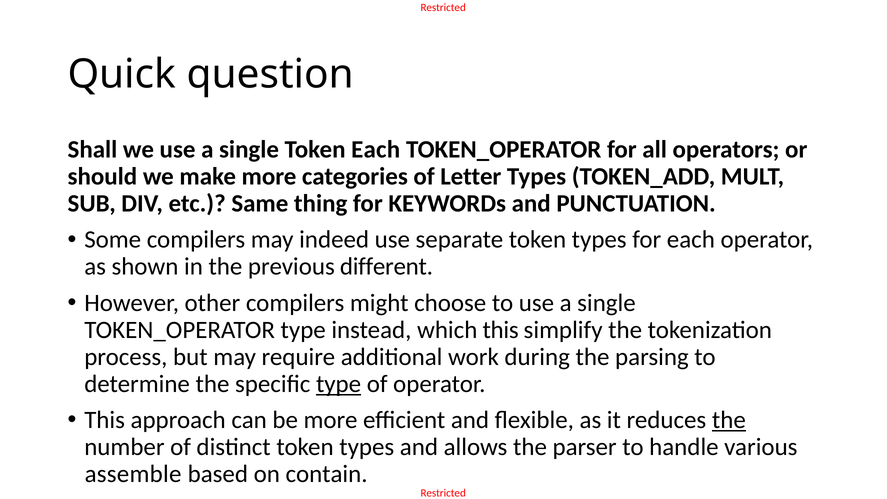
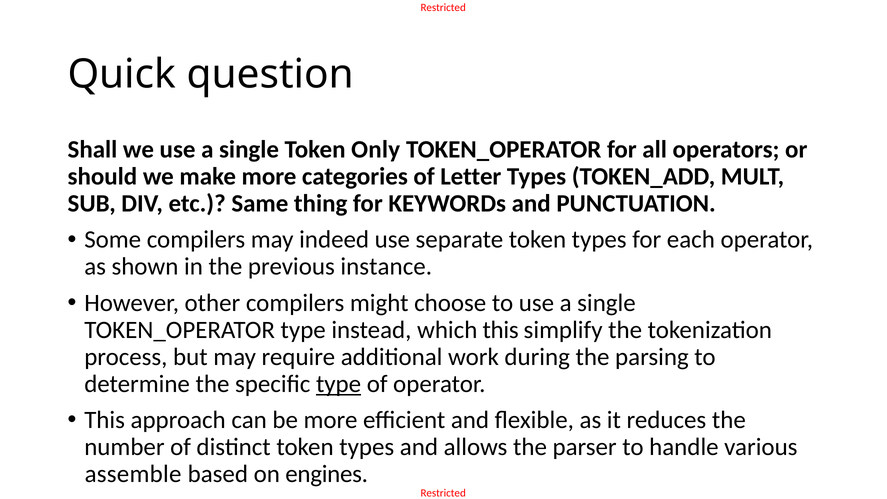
Token Each: Each -> Only
different: different -> instance
the at (729, 420) underline: present -> none
contain: contain -> engines
